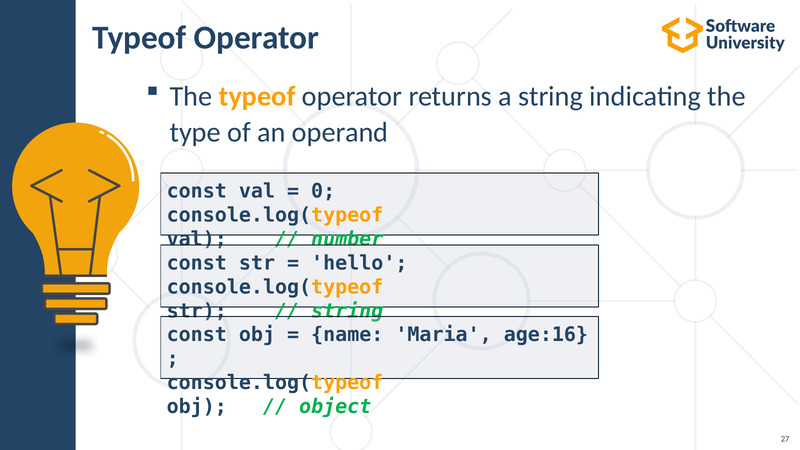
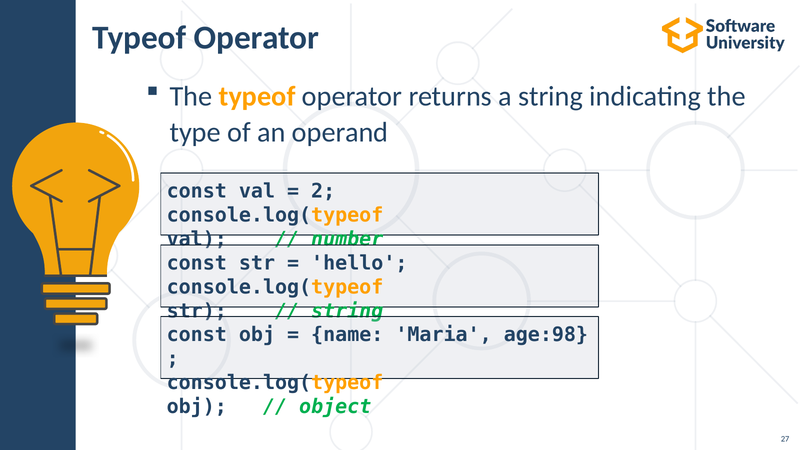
0: 0 -> 2
age:16: age:16 -> age:98
